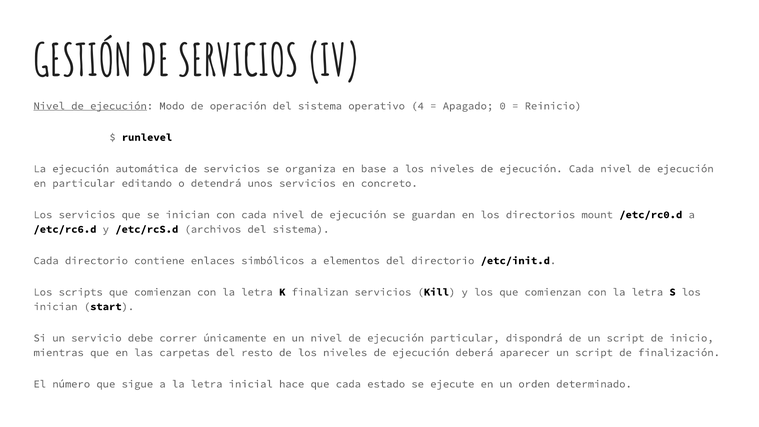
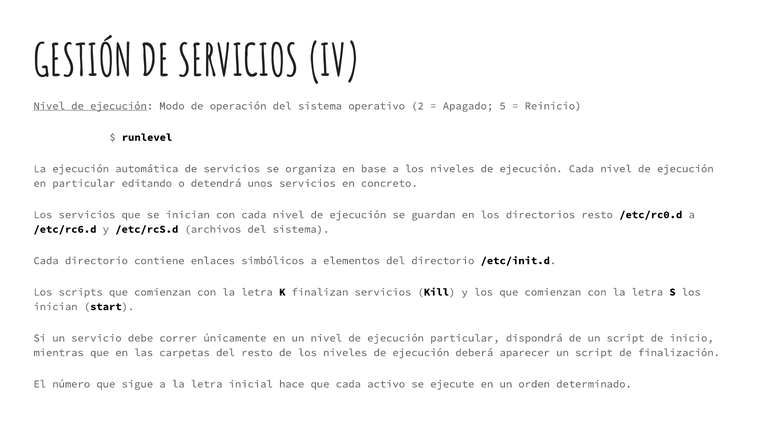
4: 4 -> 2
0: 0 -> 5
directorios mount: mount -> resto
estado: estado -> activo
